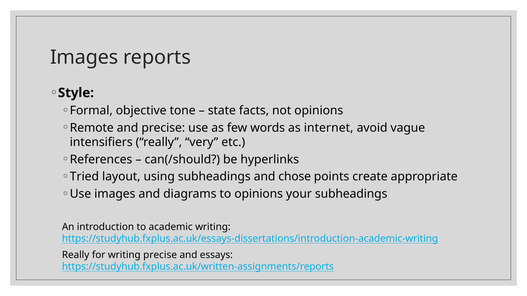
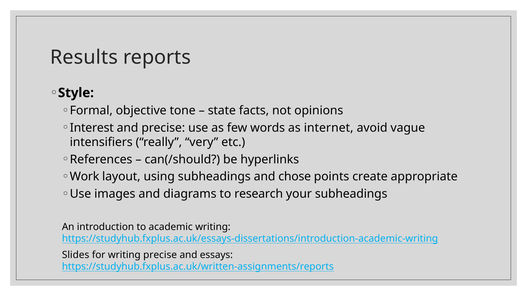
Images at (84, 57): Images -> Results
Remote: Remote -> Interest
Tried: Tried -> Work
to opinions: opinions -> research
Really at (76, 255): Really -> Slides
